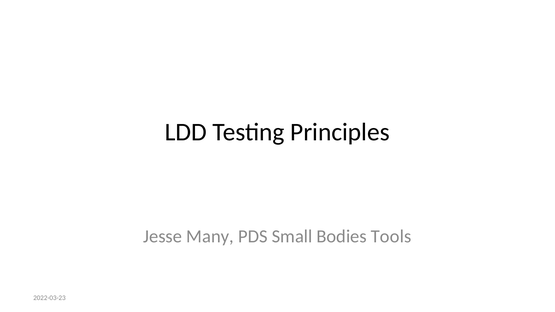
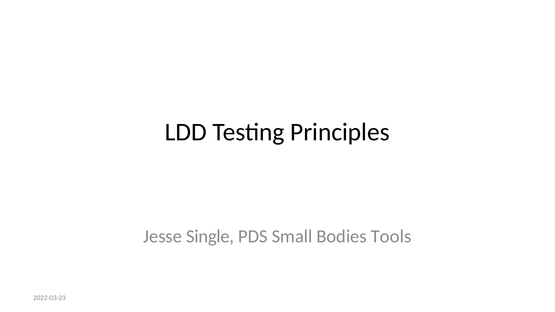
Many: Many -> Single
